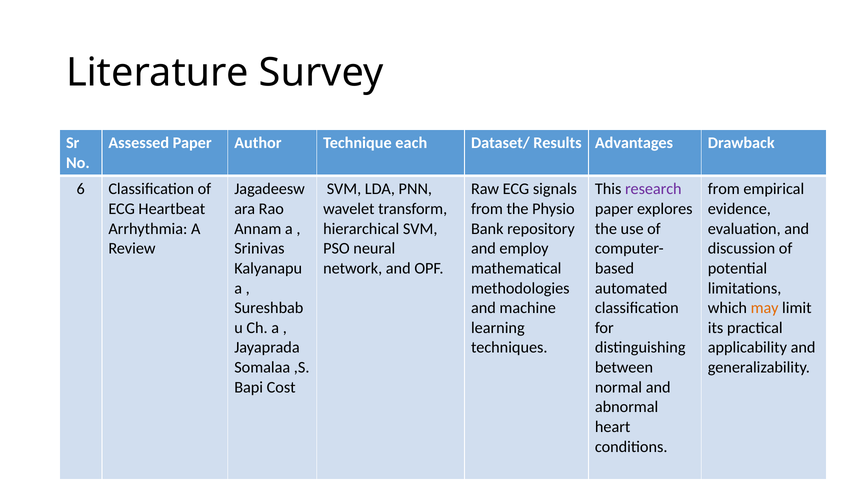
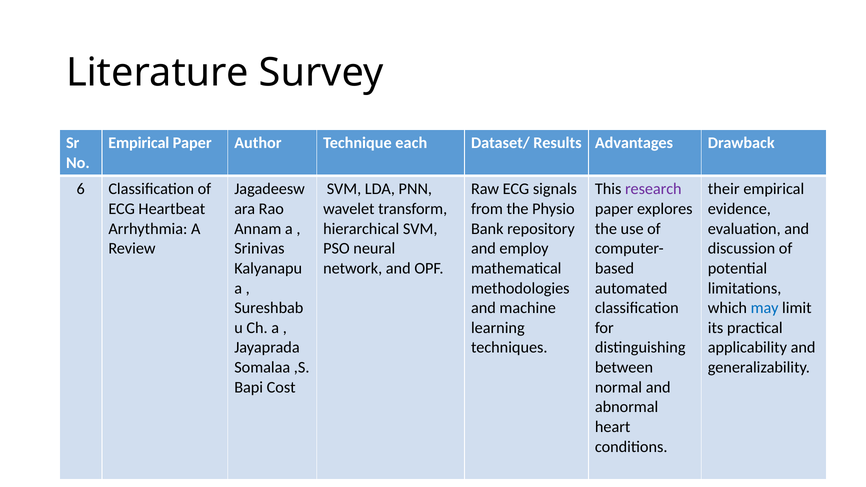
Assessed at (139, 143): Assessed -> Empirical
from at (724, 189): from -> their
may colour: orange -> blue
